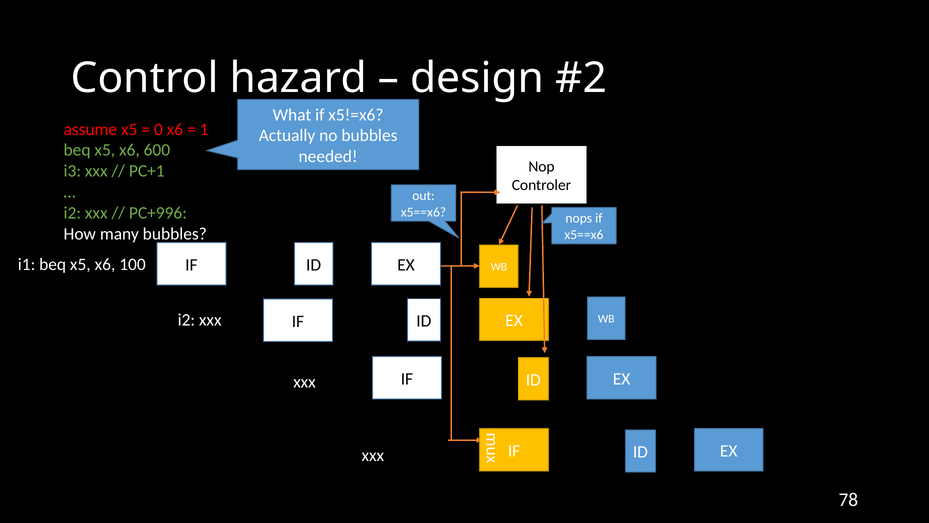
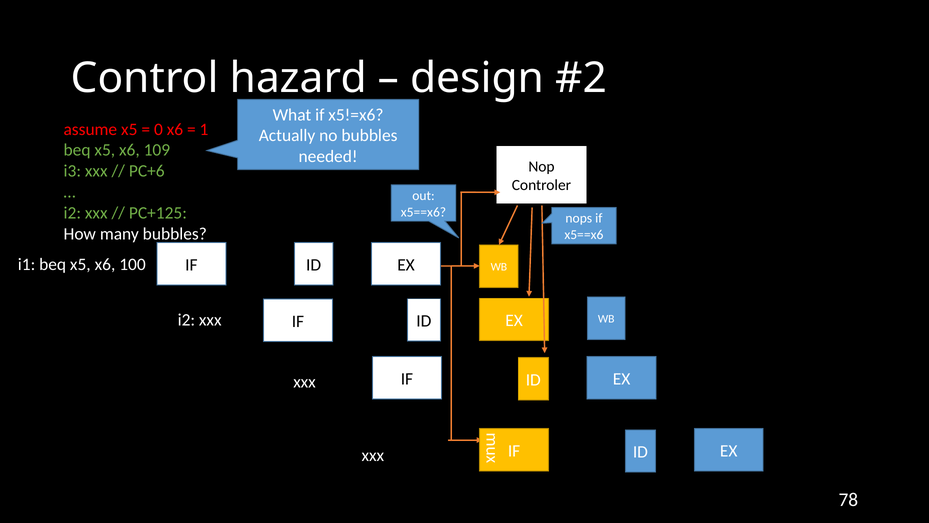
600: 600 -> 109
PC+1: PC+1 -> PC+6
PC+996: PC+996 -> PC+125
